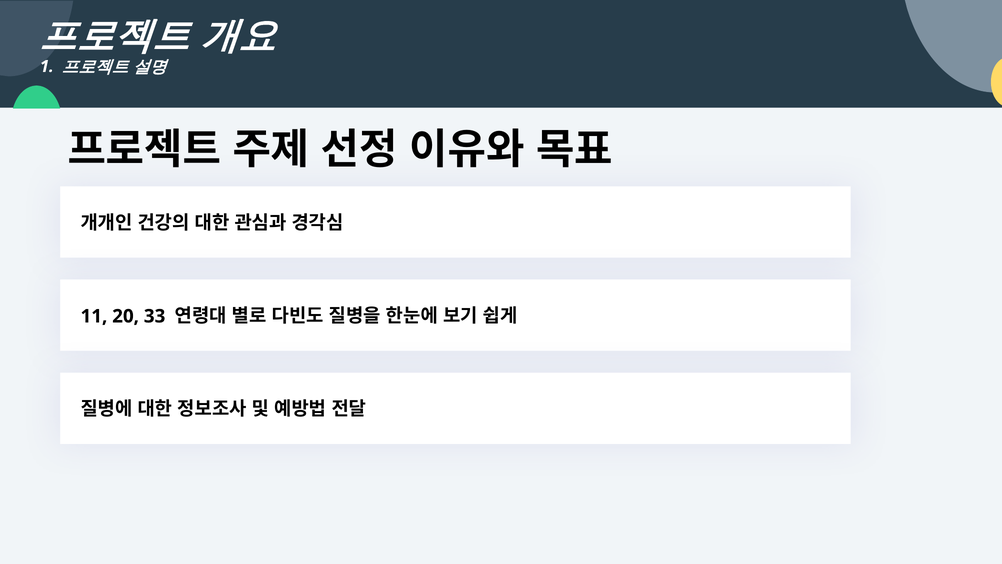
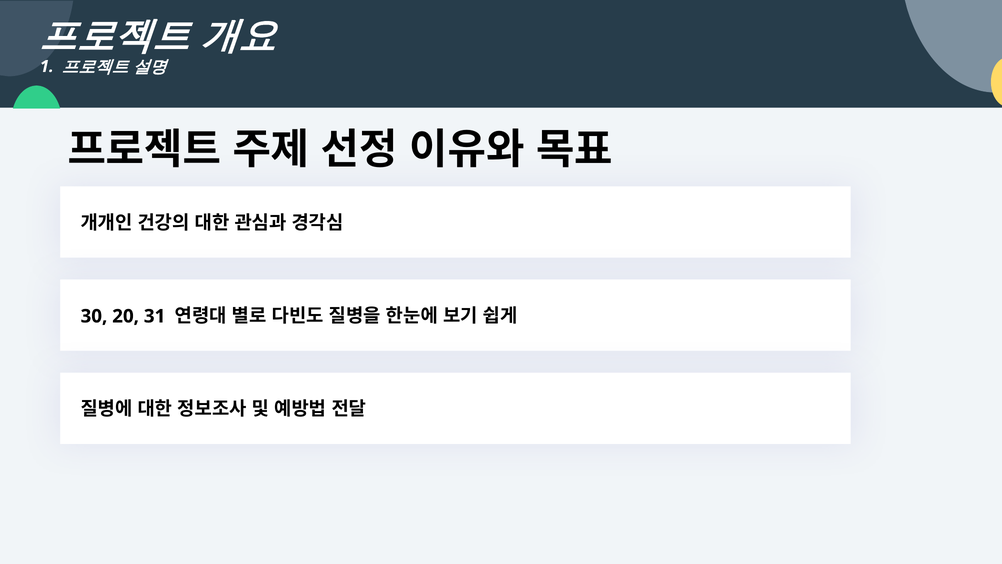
11: 11 -> 30
33: 33 -> 31
